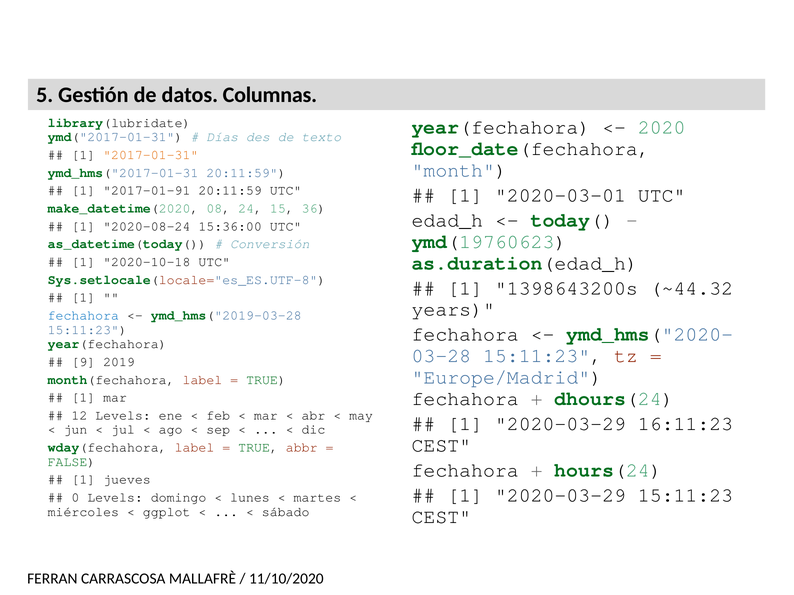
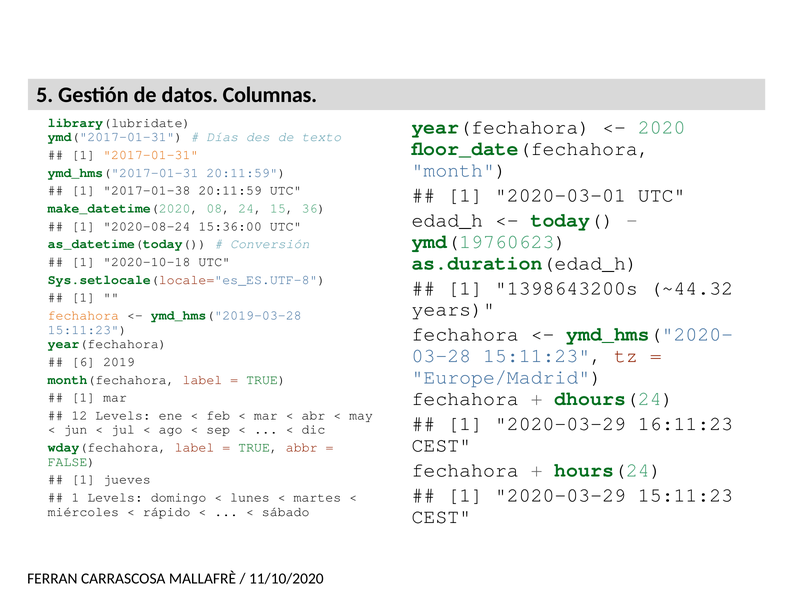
2017-01-91: 2017-01-91 -> 2017-01-38
fechahora at (83, 316) colour: blue -> orange
9: 9 -> 6
0 at (75, 498): 0 -> 1
ggplot: ggplot -> rápido
